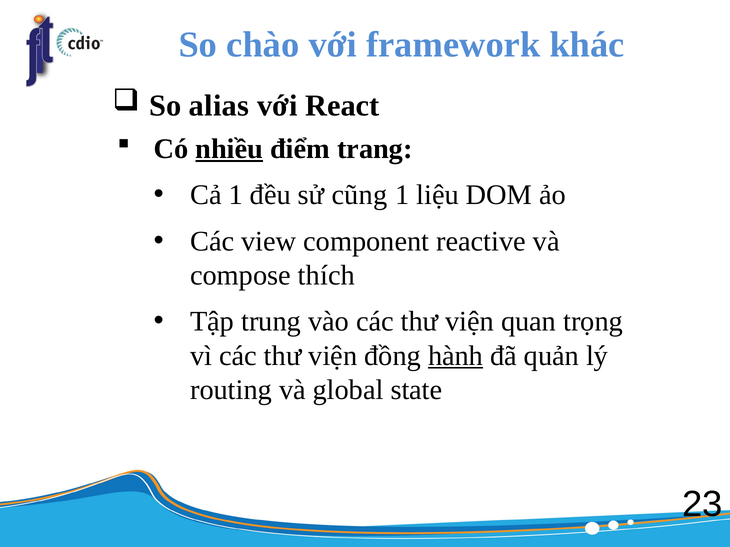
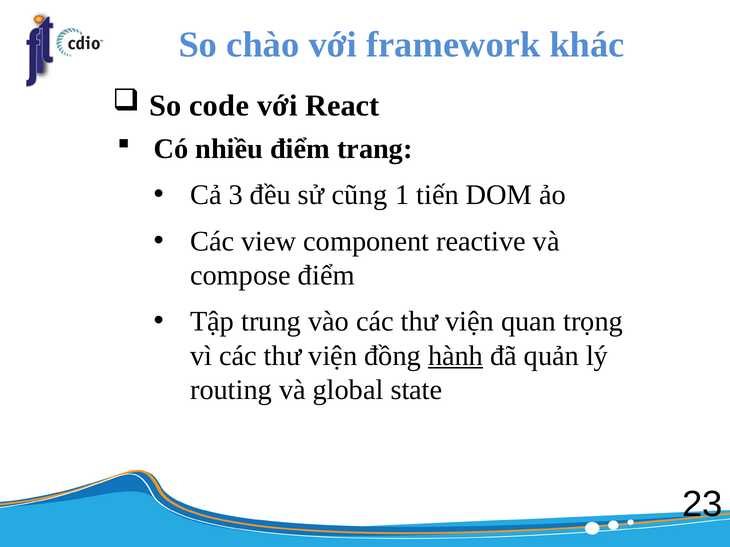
alias: alias -> code
nhiều underline: present -> none
Cả 1: 1 -> 3
liệu: liệu -> tiến
compose thích: thích -> điểm
